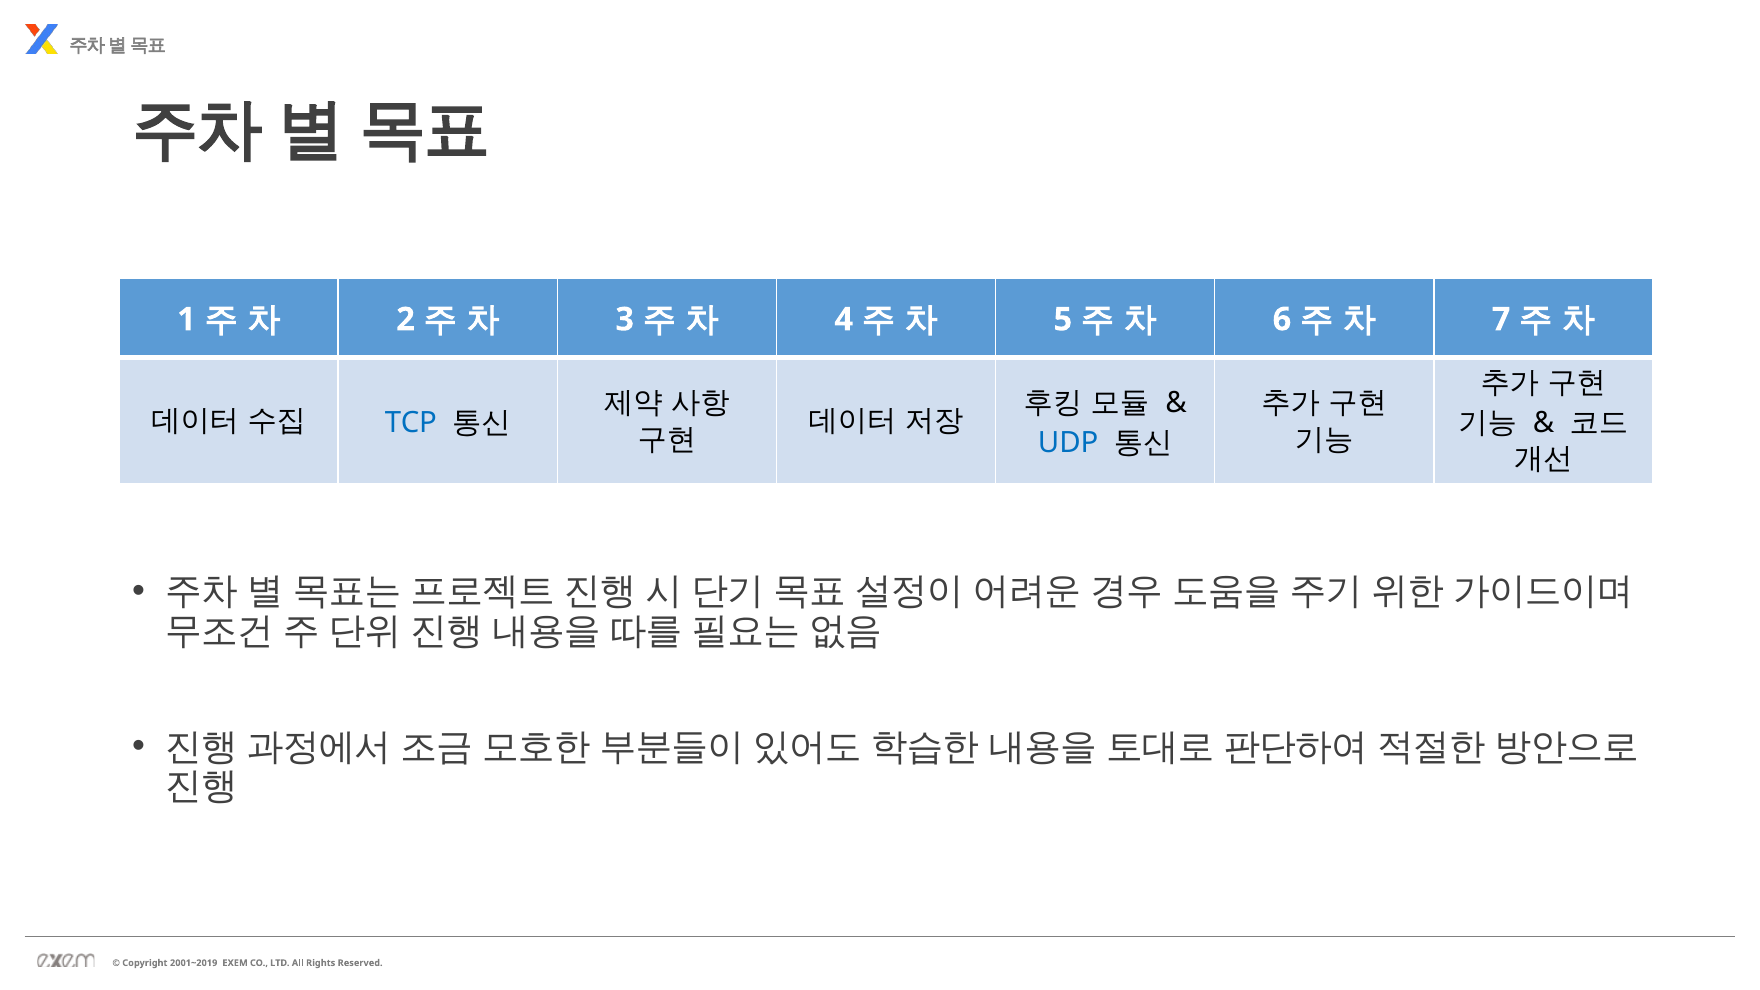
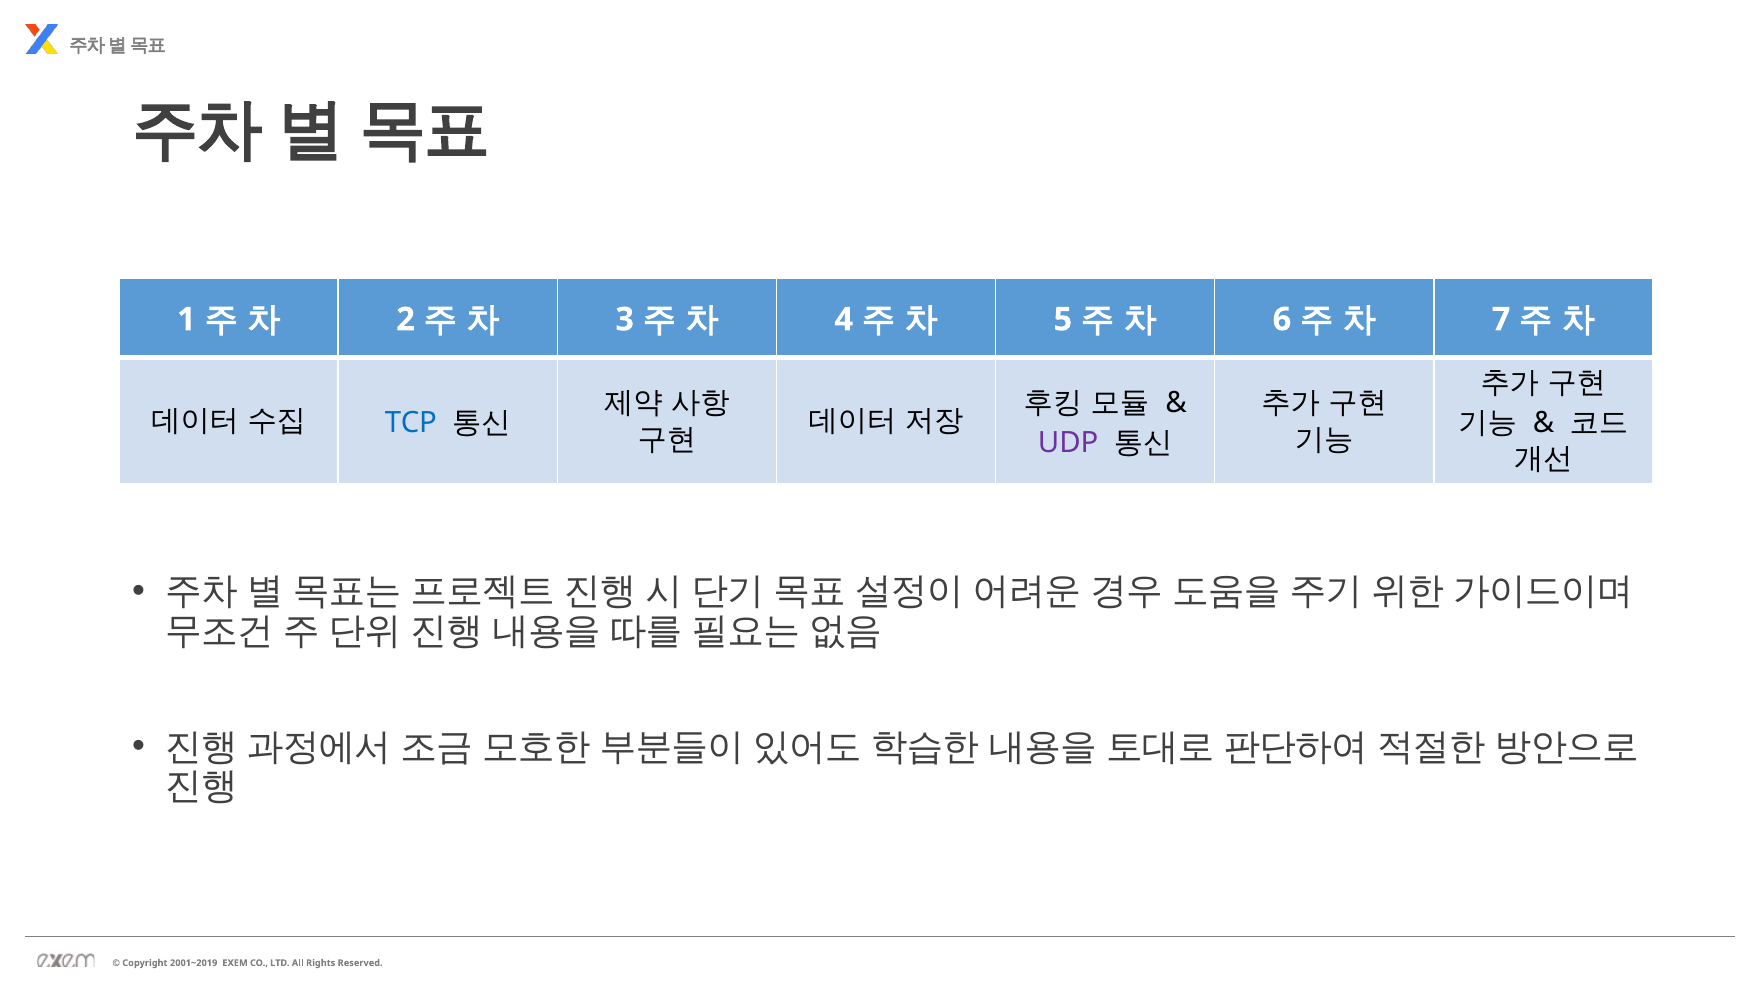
UDP colour: blue -> purple
